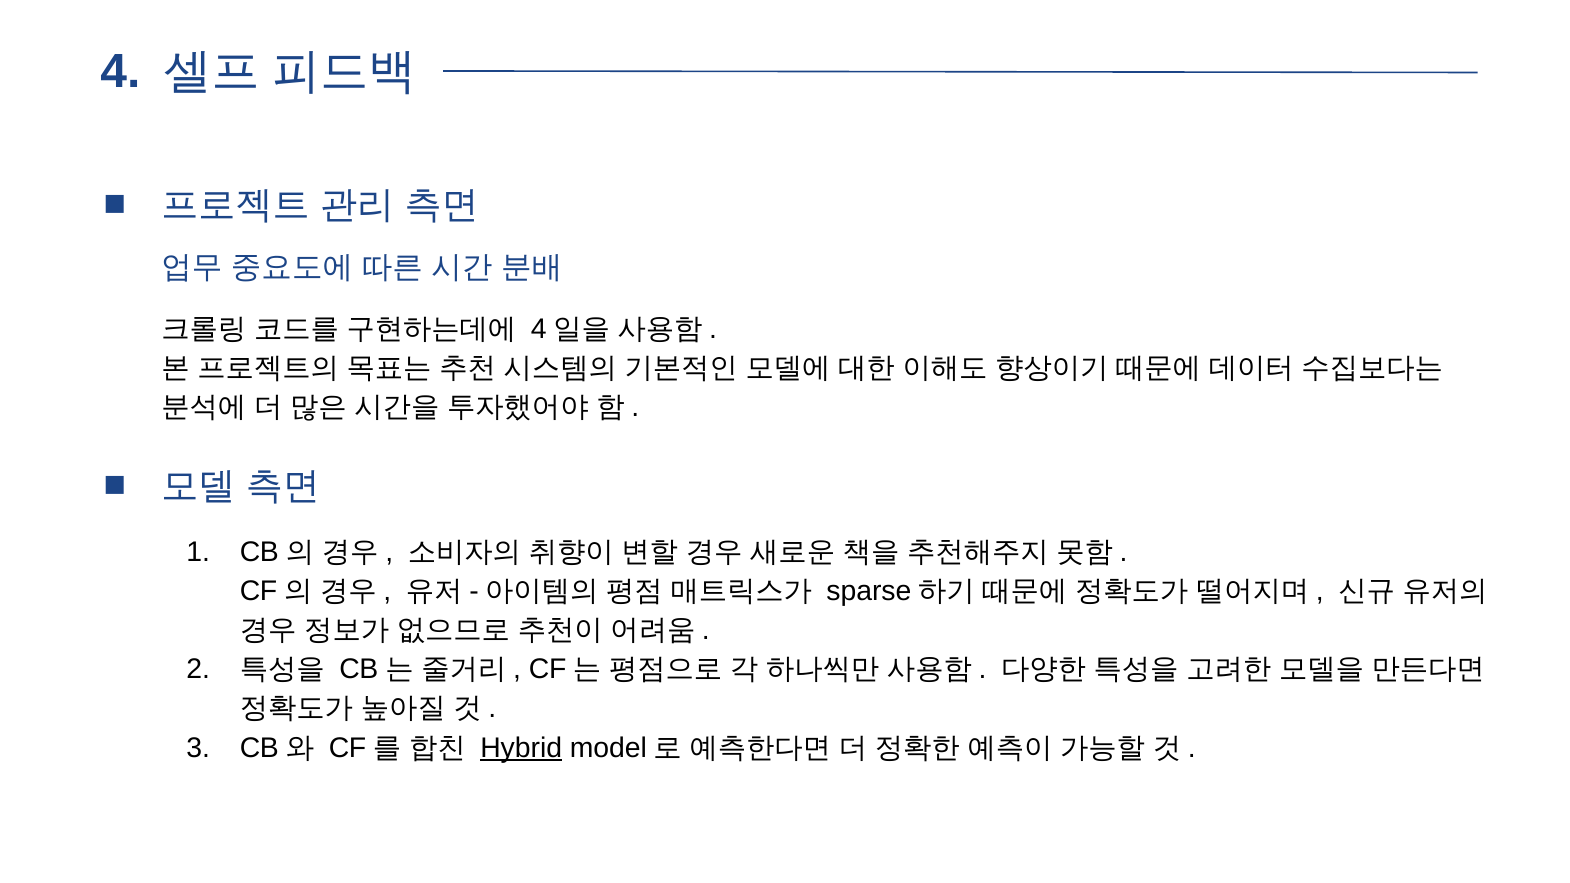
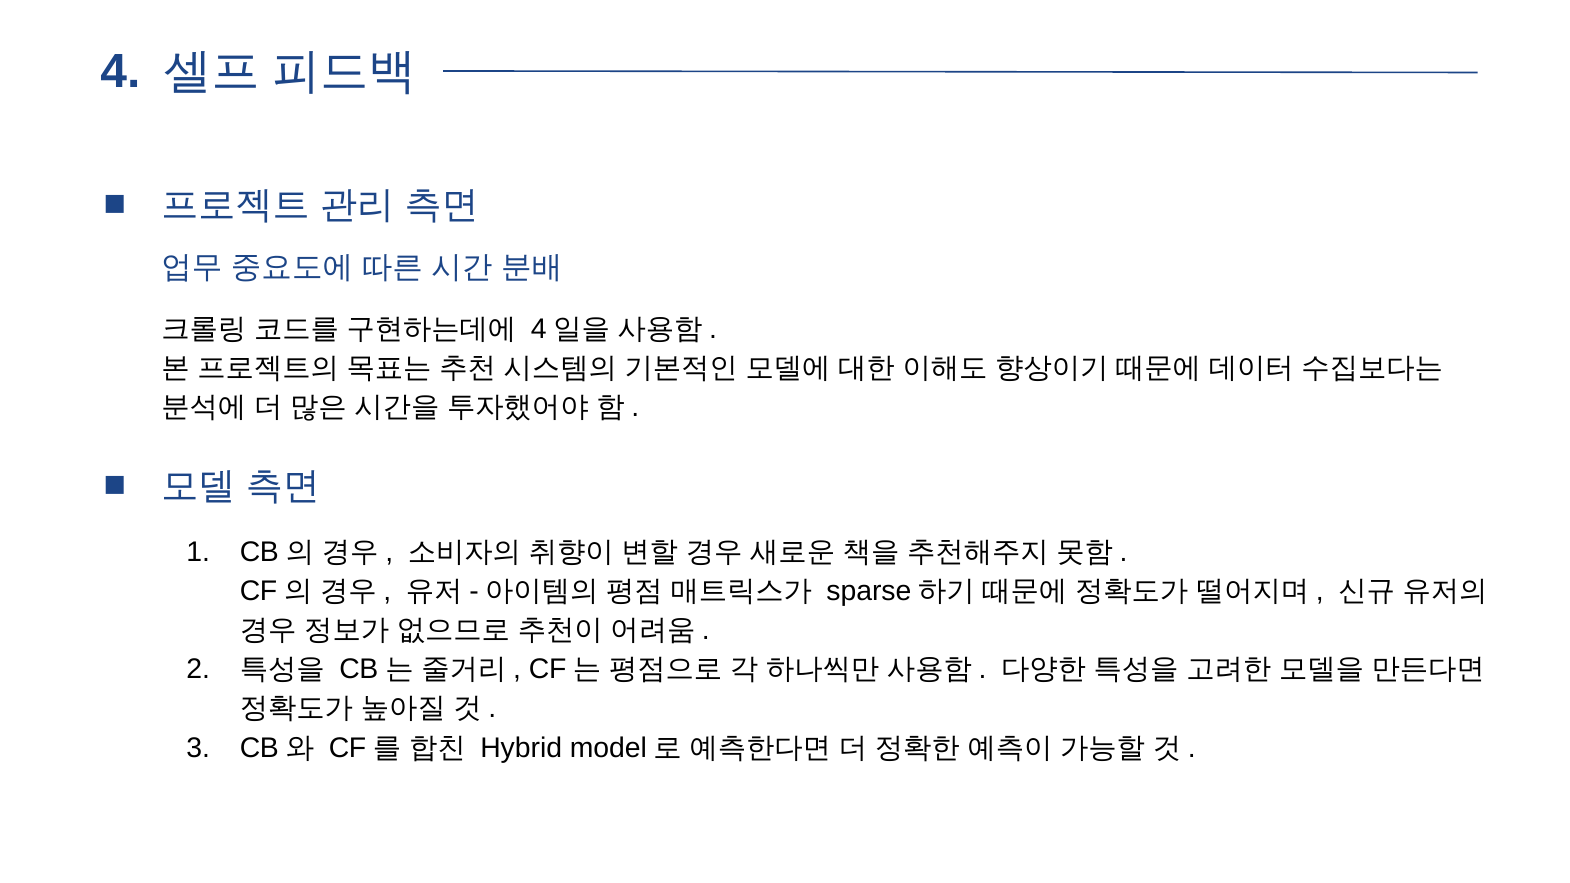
Hybrid underline: present -> none
